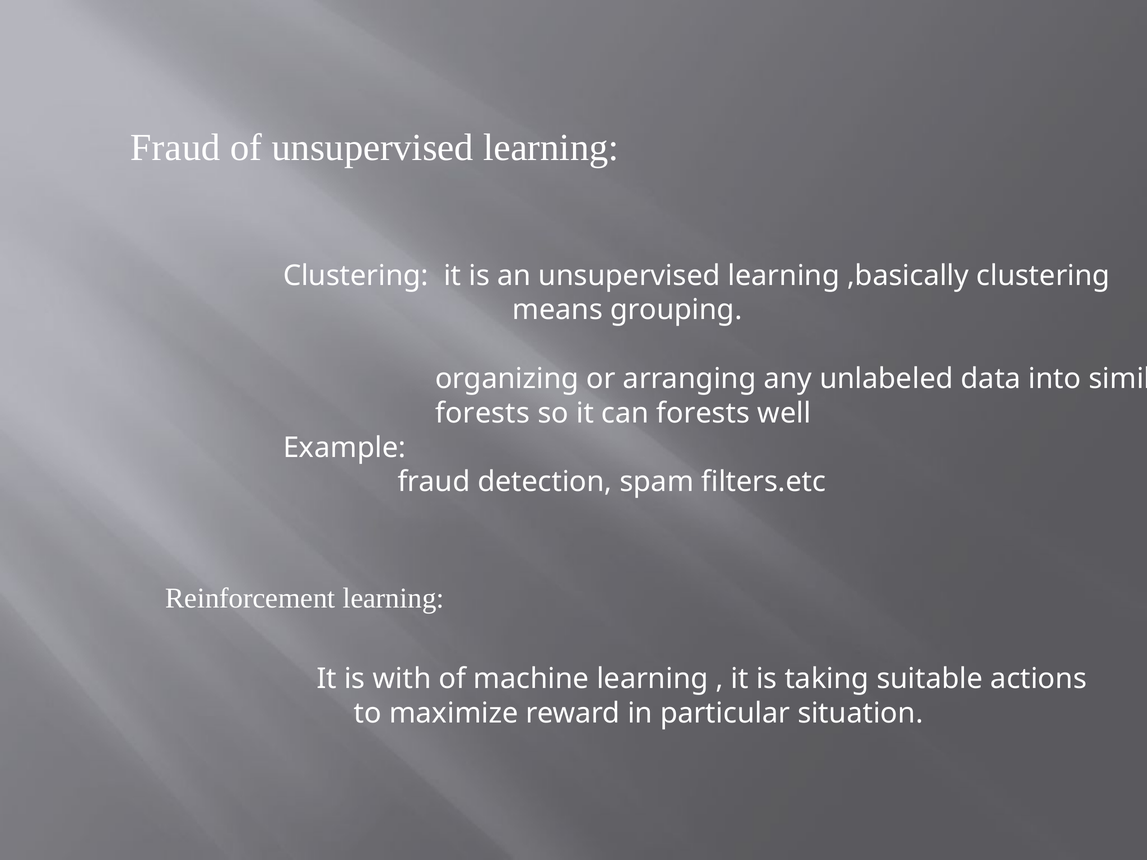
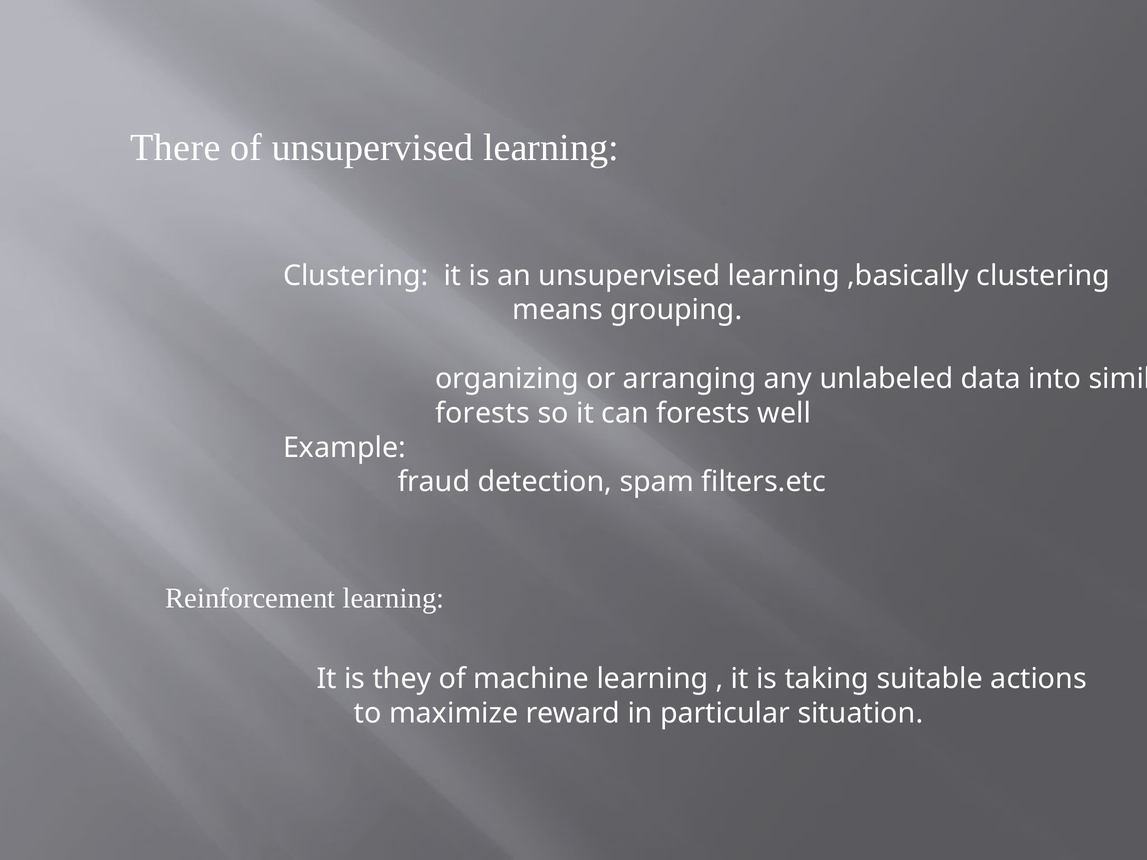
Fraud at (175, 148): Fraud -> There
with: with -> they
